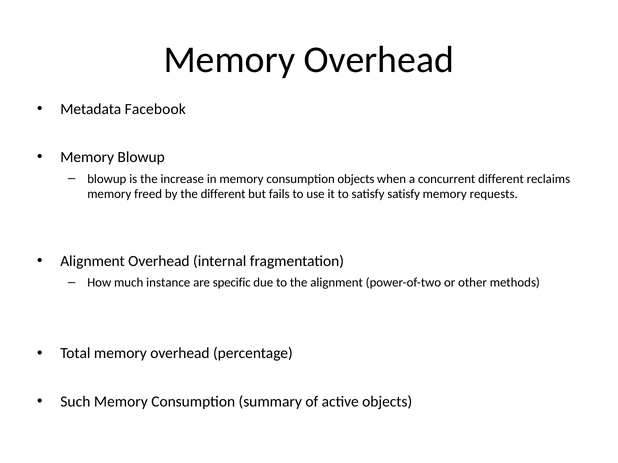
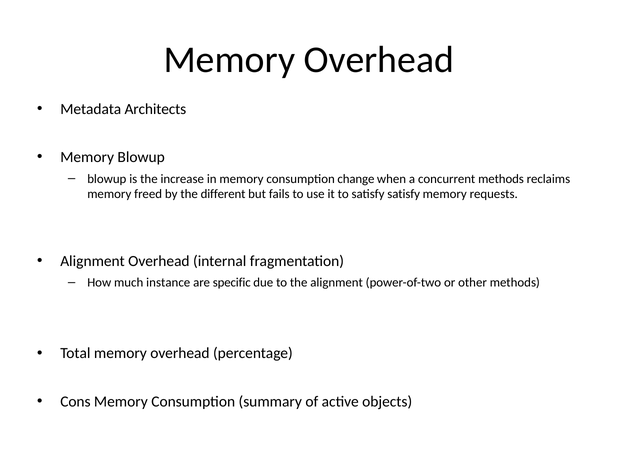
Facebook: Facebook -> Architects
consumption objects: objects -> change
concurrent different: different -> methods
Such: Such -> Cons
